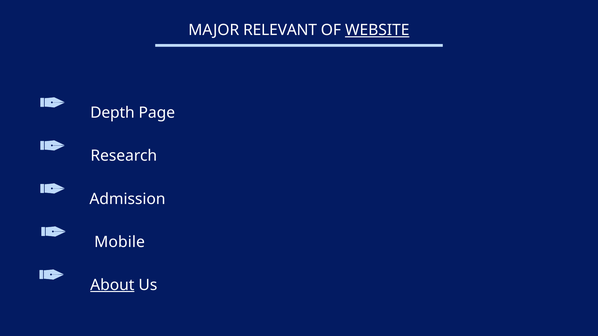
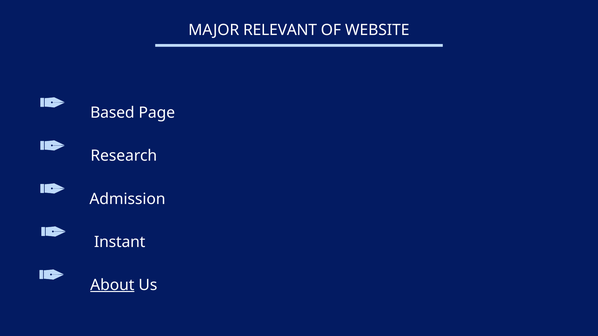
WEBSITE underline: present -> none
Depth: Depth -> Based
Mobile: Mobile -> Instant
